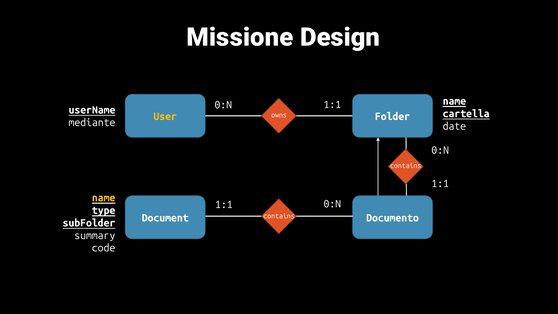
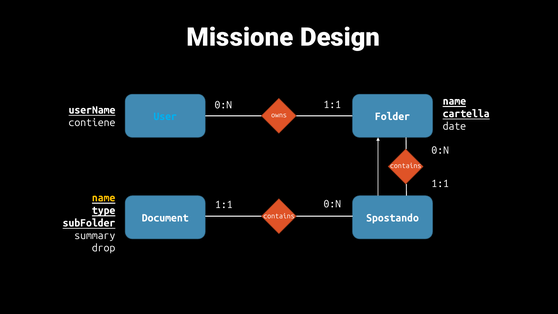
User colour: yellow -> light blue
mediante: mediante -> contiene
Documento: Documento -> Spostando
code: code -> drop
